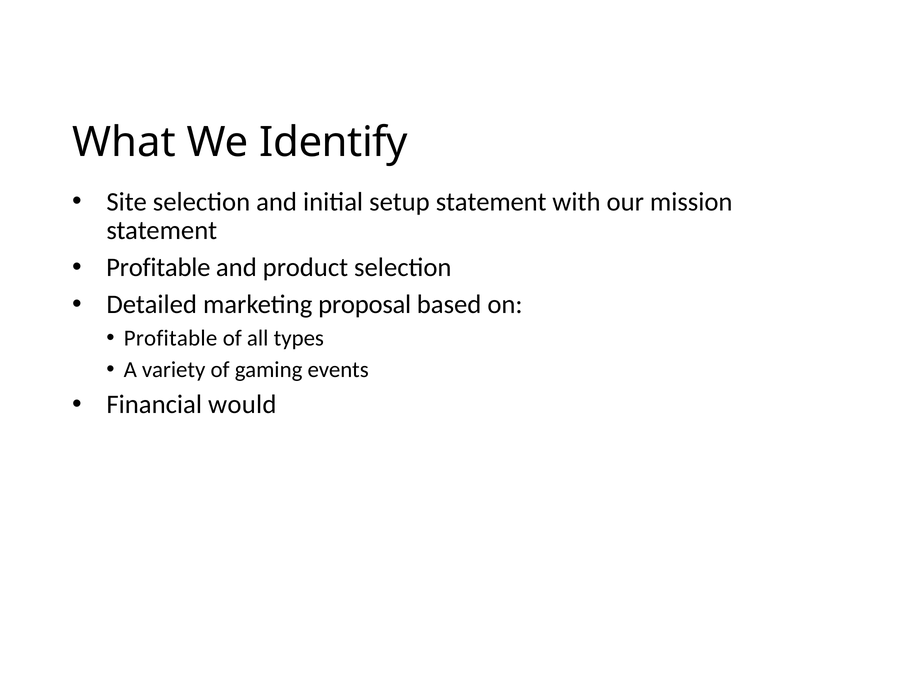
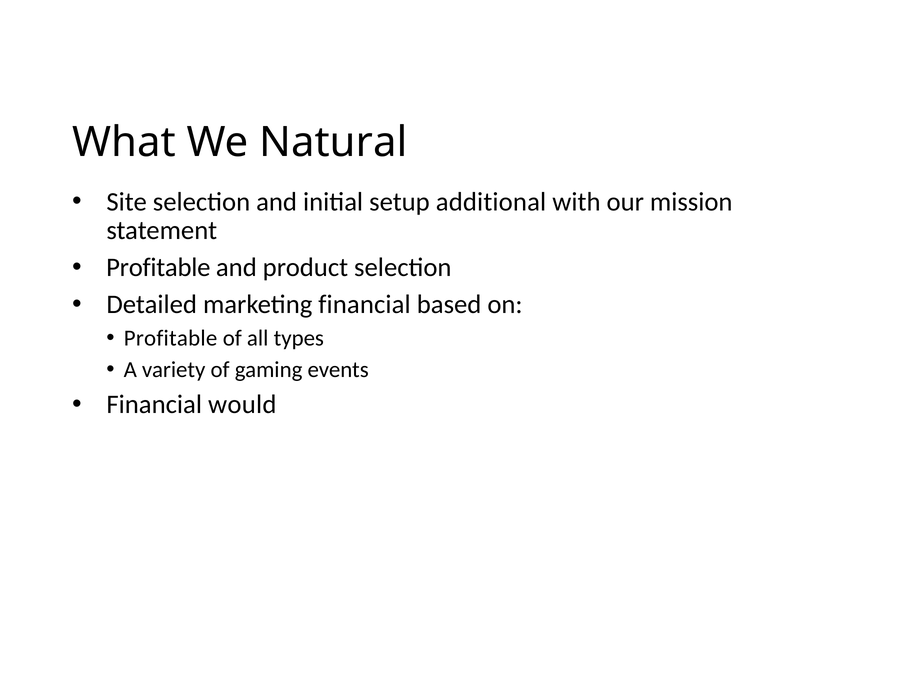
Identify: Identify -> Natural
setup statement: statement -> additional
marketing proposal: proposal -> financial
